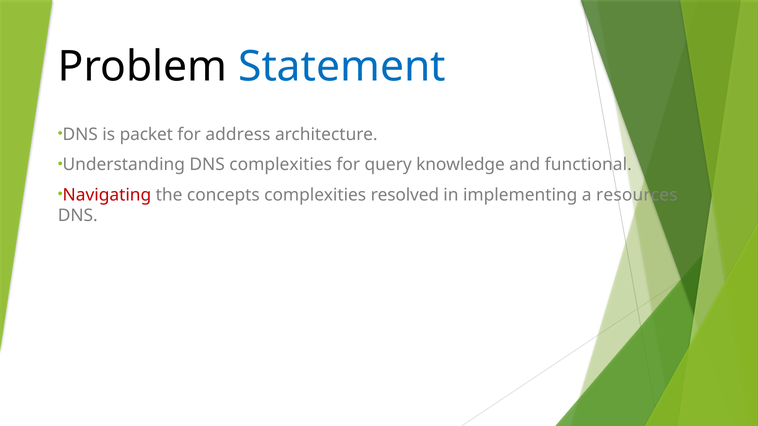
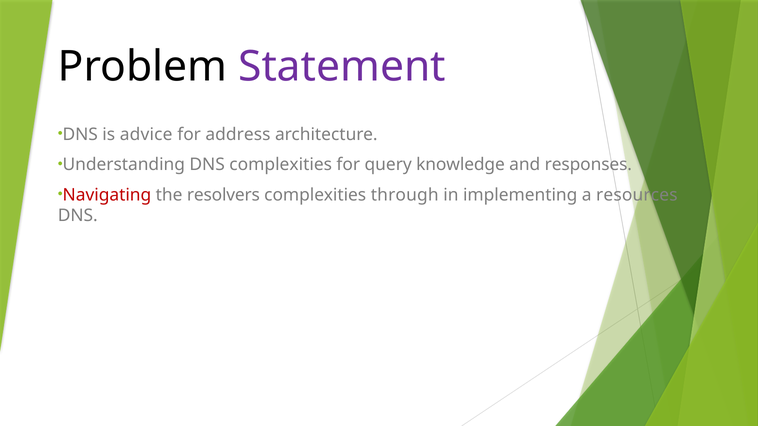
Statement colour: blue -> purple
packet: packet -> advice
functional: functional -> responses
concepts: concepts -> resolvers
resolved: resolved -> through
